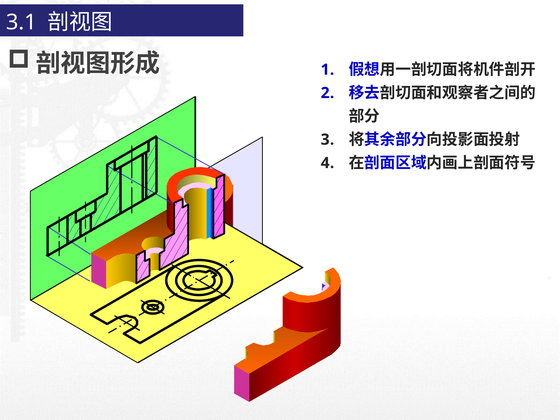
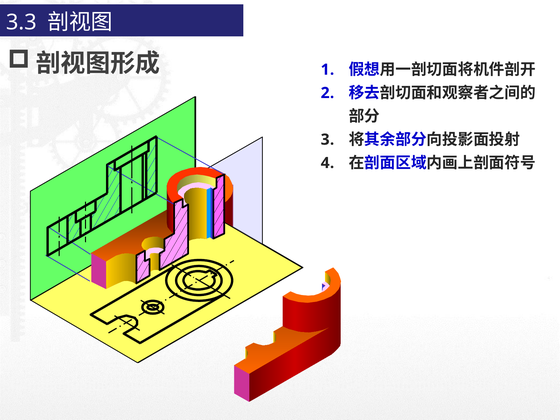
3.1: 3.1 -> 3.3
